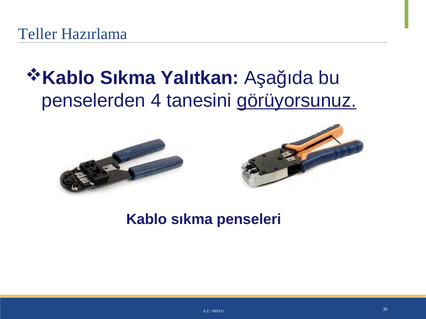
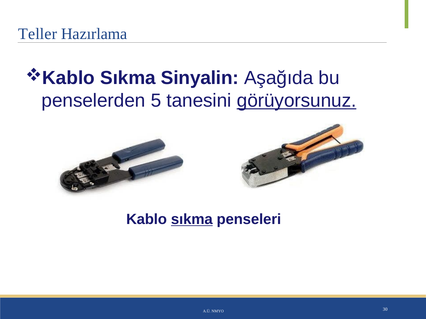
Yalıtkan: Yalıtkan -> Sinyalin
4: 4 -> 5
sıkma at (192, 220) underline: none -> present
